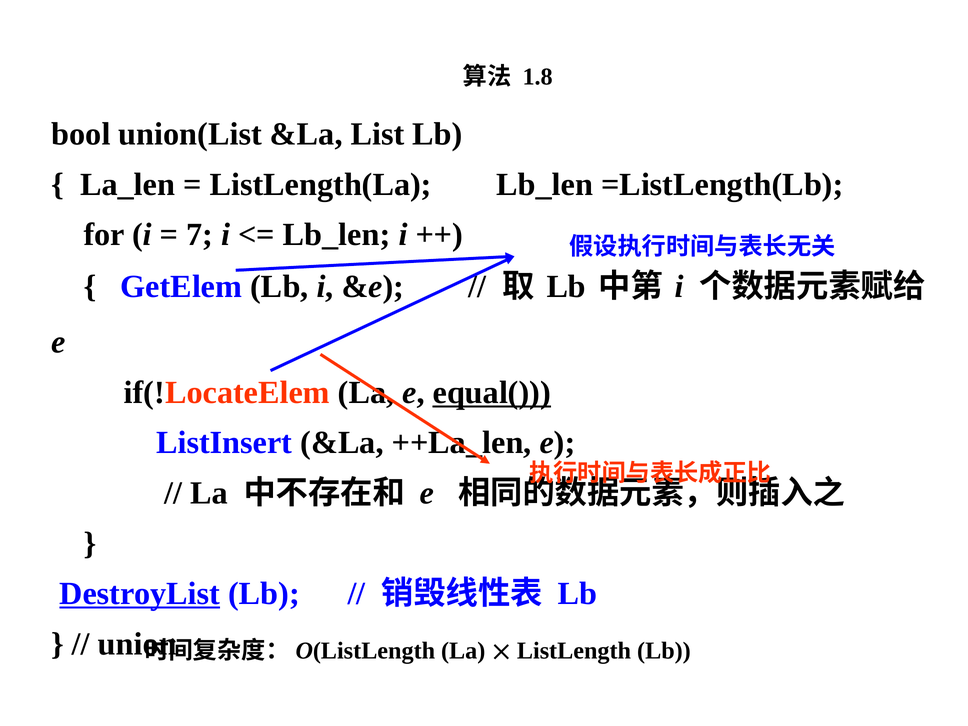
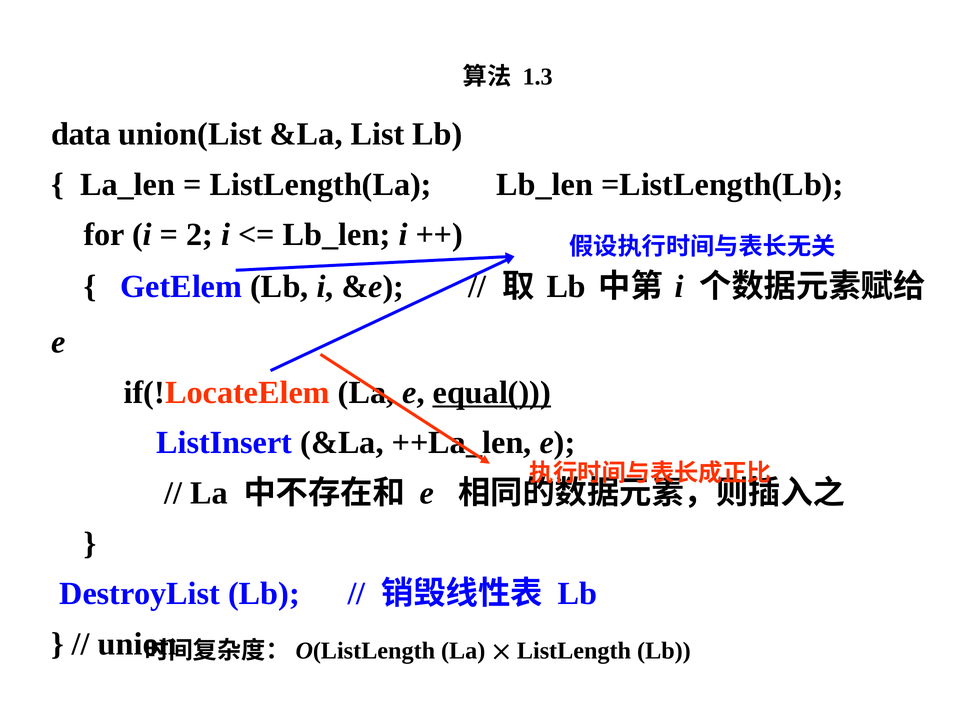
1.8: 1.8 -> 1.3
bool: bool -> data
7: 7 -> 2
DestroyList underline: present -> none
